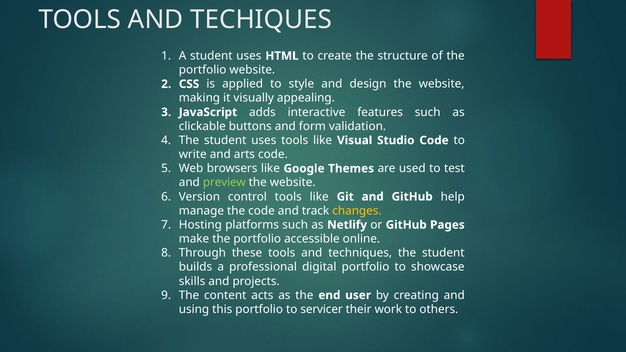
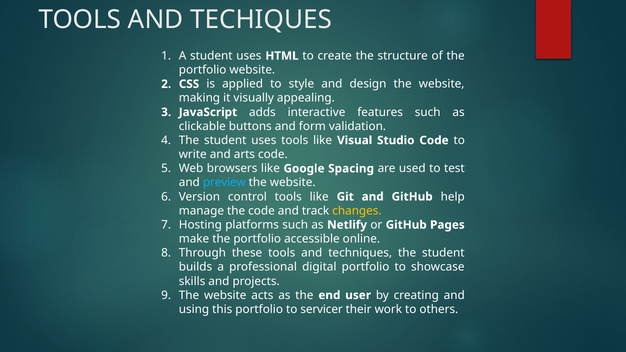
Themes: Themes -> Spacing
preview colour: light green -> light blue
content at (225, 295): content -> website
